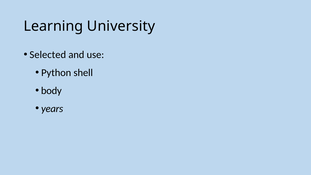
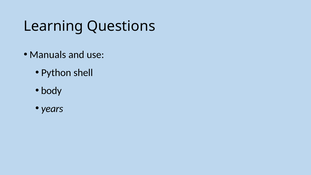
University: University -> Questions
Selected: Selected -> Manuals
